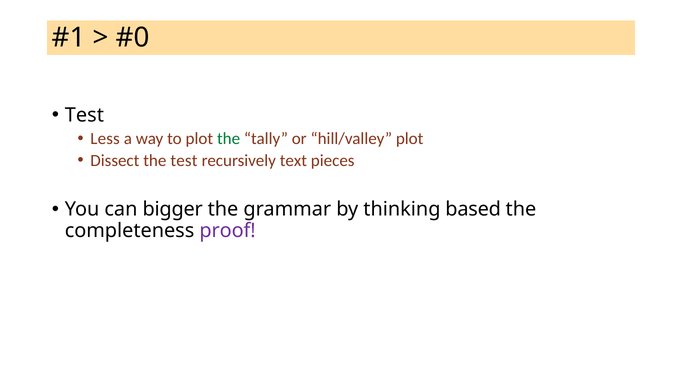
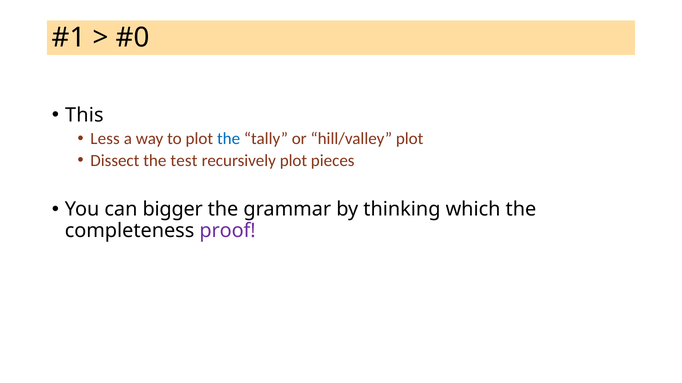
Test at (84, 115): Test -> This
the at (229, 139) colour: green -> blue
recursively text: text -> plot
based: based -> which
